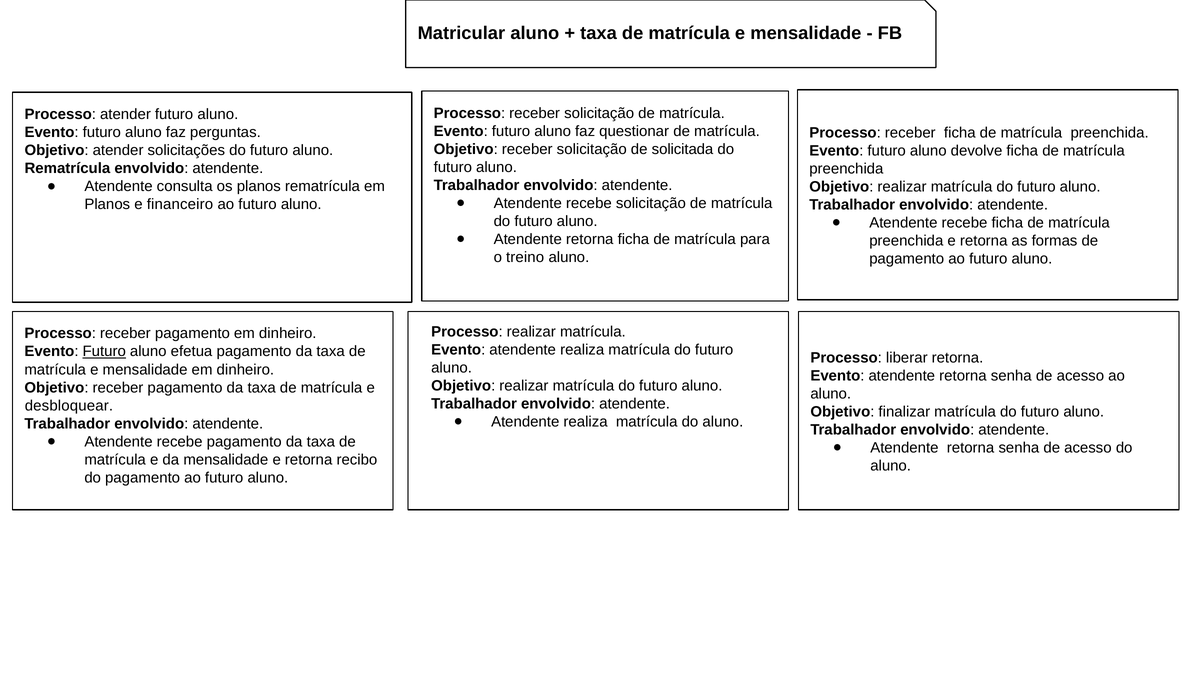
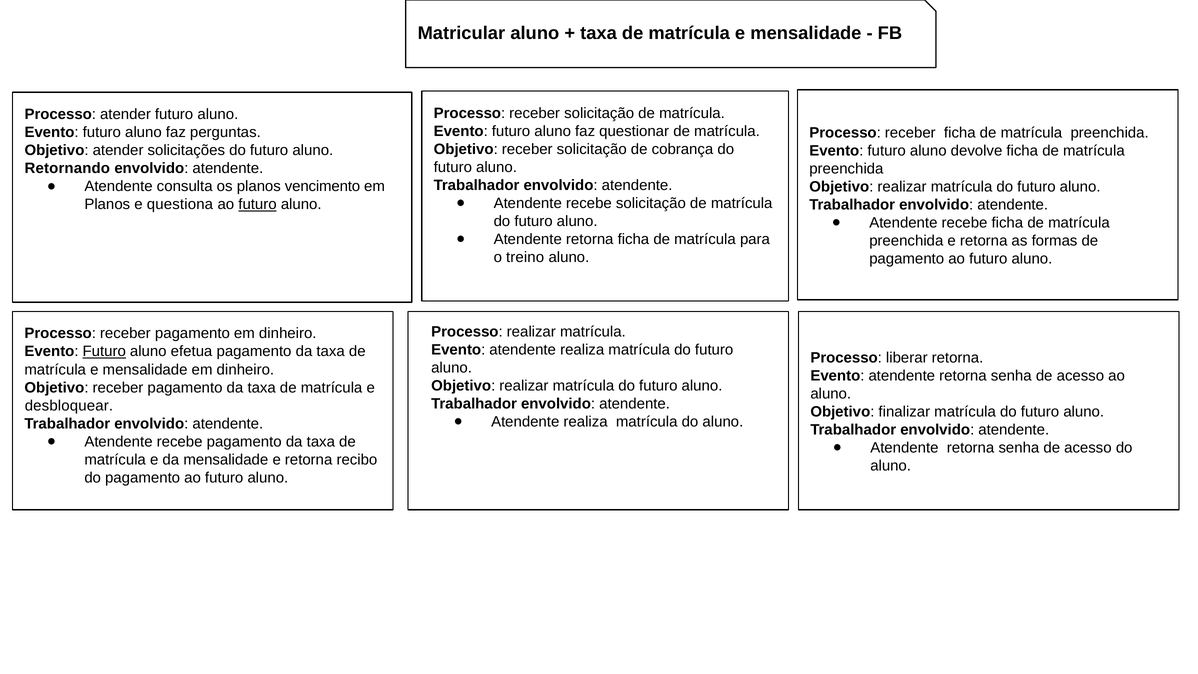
solicitada: solicitada -> cobrança
Rematrícula at (67, 168): Rematrícula -> Retornando
planos rematrícula: rematrícula -> vencimento
financeiro: financeiro -> questiona
futuro at (258, 204) underline: none -> present
